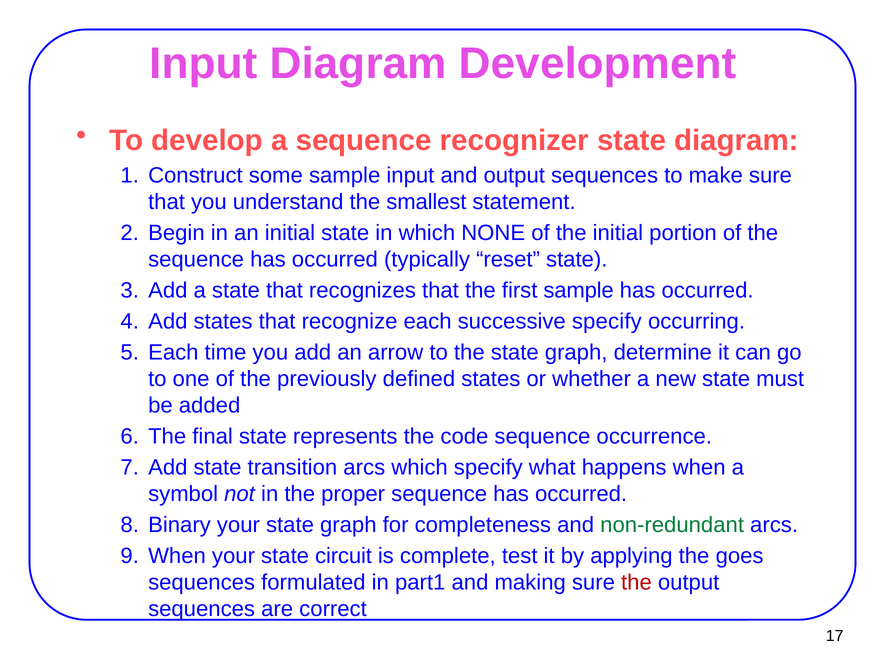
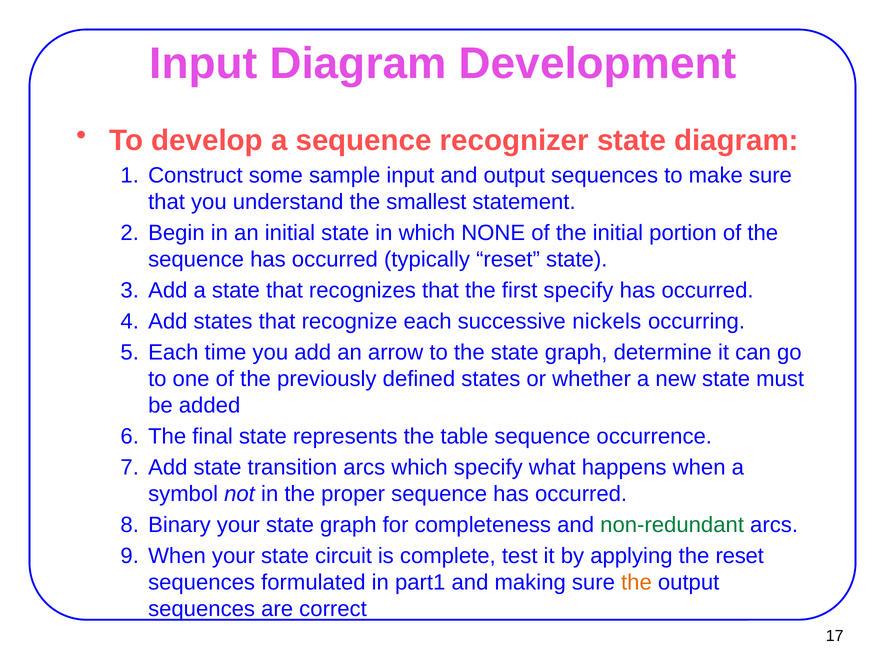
first sample: sample -> specify
successive specify: specify -> nickels
code: code -> table
the goes: goes -> reset
the at (636, 582) colour: red -> orange
